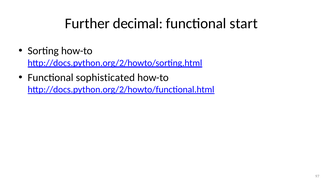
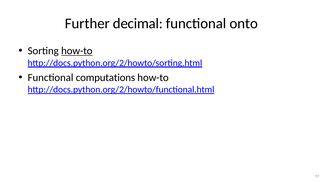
start: start -> onto
how-to at (77, 51) underline: none -> present
sophisticated: sophisticated -> computations
